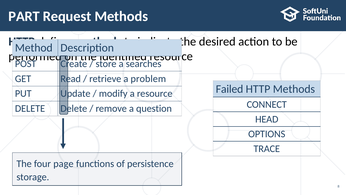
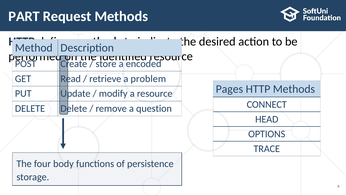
searches: searches -> encoded
Failed: Failed -> Pages
page: page -> body
